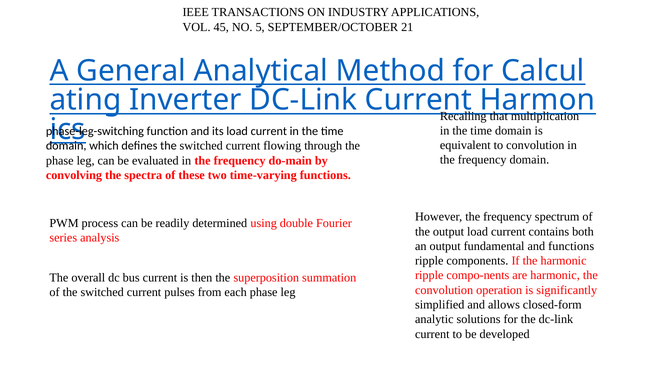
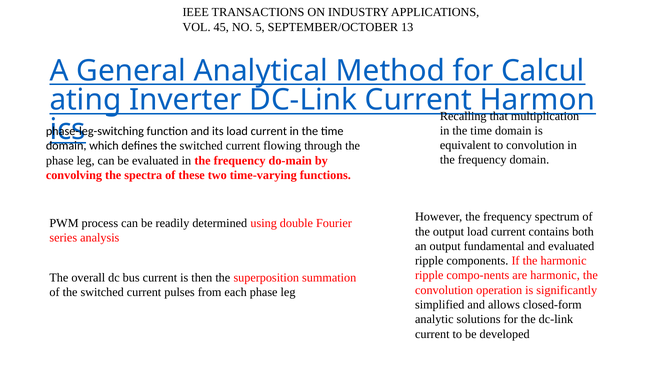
21: 21 -> 13
and functions: functions -> evaluated
